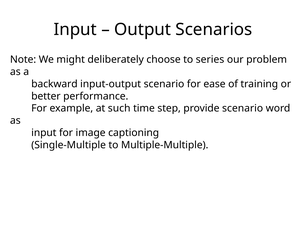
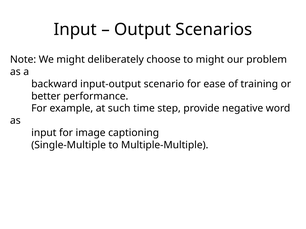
to series: series -> might
provide scenario: scenario -> negative
